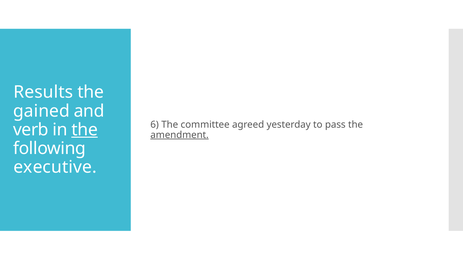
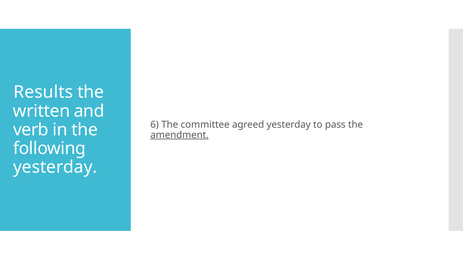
gained: gained -> written
the at (85, 130) underline: present -> none
executive at (55, 167): executive -> yesterday
